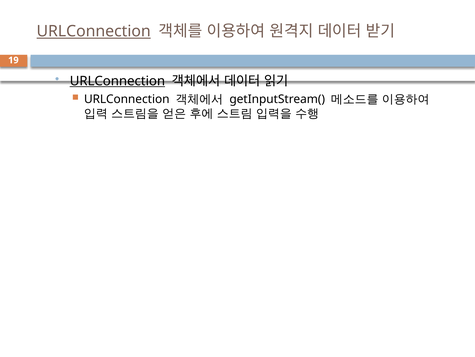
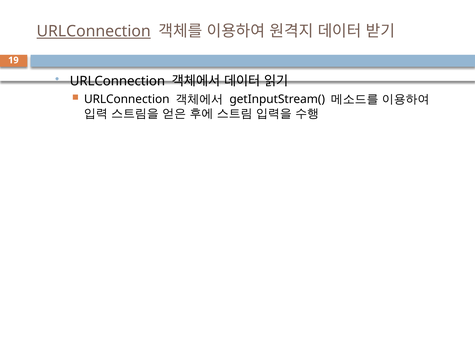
URLConnection at (117, 81) underline: present -> none
